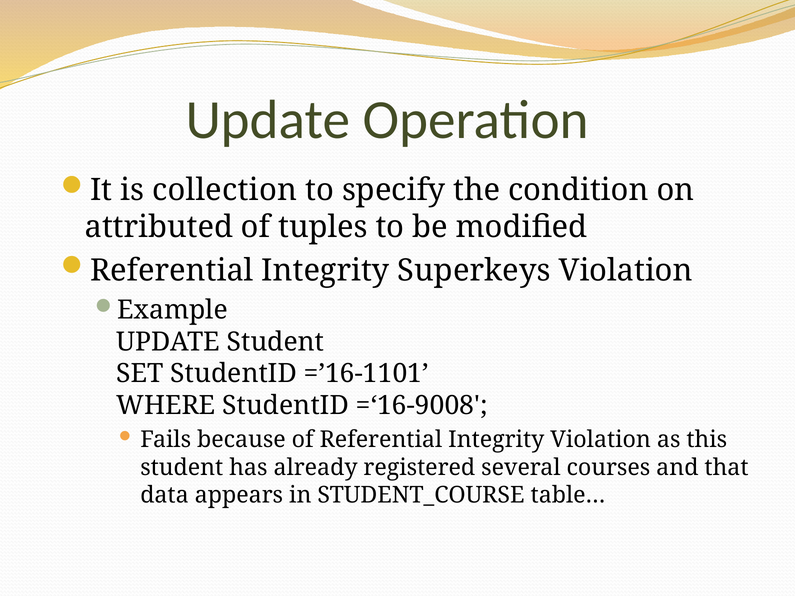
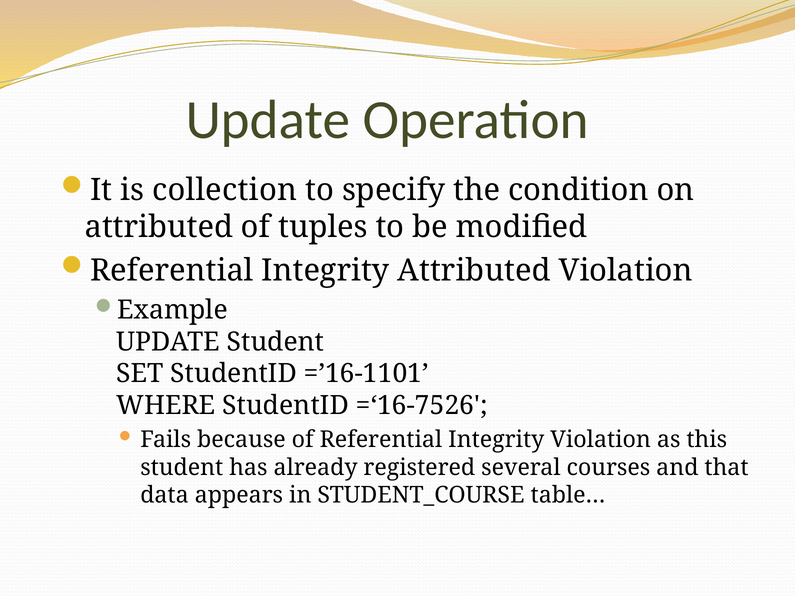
Integrity Superkeys: Superkeys -> Attributed
=‘16-9008: =‘16-9008 -> =‘16-7526
